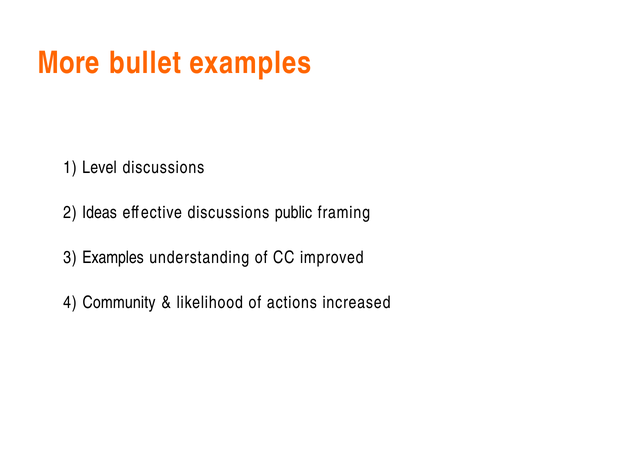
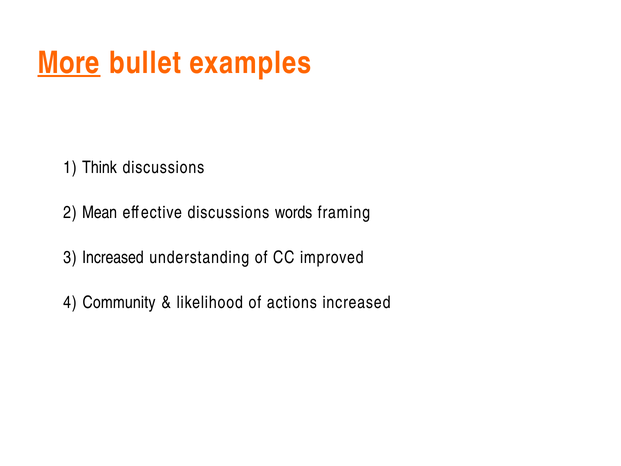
More underline: none -> present
Level: Level -> Think
Ideas: Ideas -> Mean
public: public -> words
3 Examples: Examples -> Increased
